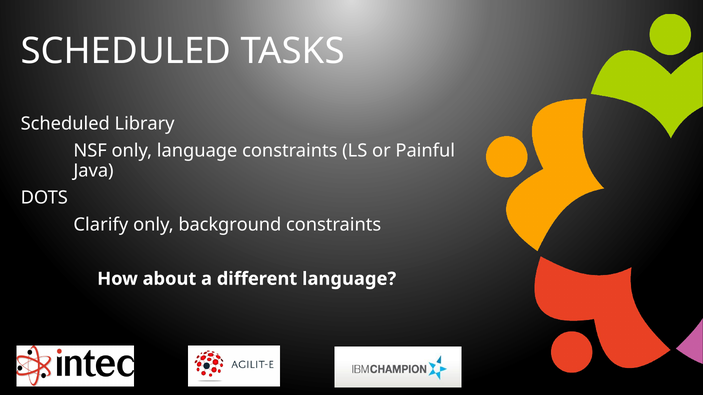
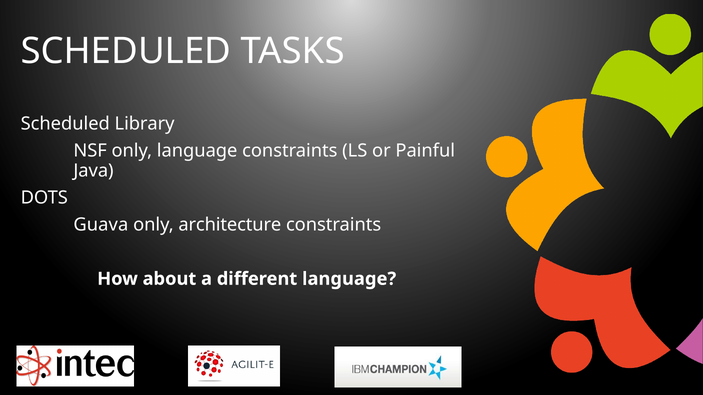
Clarify: Clarify -> Guava
background: background -> architecture
